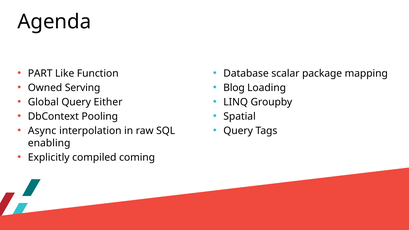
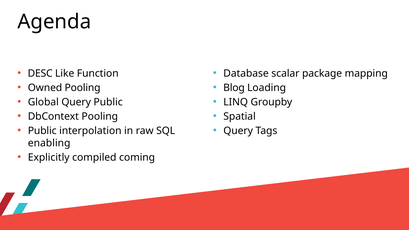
PART: PART -> DESC
Owned Serving: Serving -> Pooling
Query Either: Either -> Public
Async at (42, 131): Async -> Public
